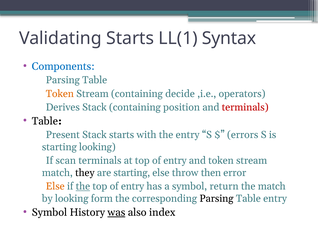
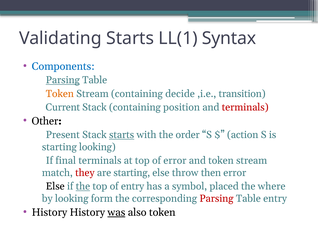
Parsing at (63, 80) underline: none -> present
operators: operators -> transition
Derives: Derives -> Current
Table at (45, 121): Table -> Other
starts at (122, 135) underline: none -> present
the entry: entry -> order
errors: errors -> action
scan: scan -> final
at top of entry: entry -> error
they colour: black -> red
Else at (55, 186) colour: orange -> black
return: return -> placed
the match: match -> where
Parsing at (216, 198) colour: black -> red
Symbol at (49, 212): Symbol -> History
also index: index -> token
